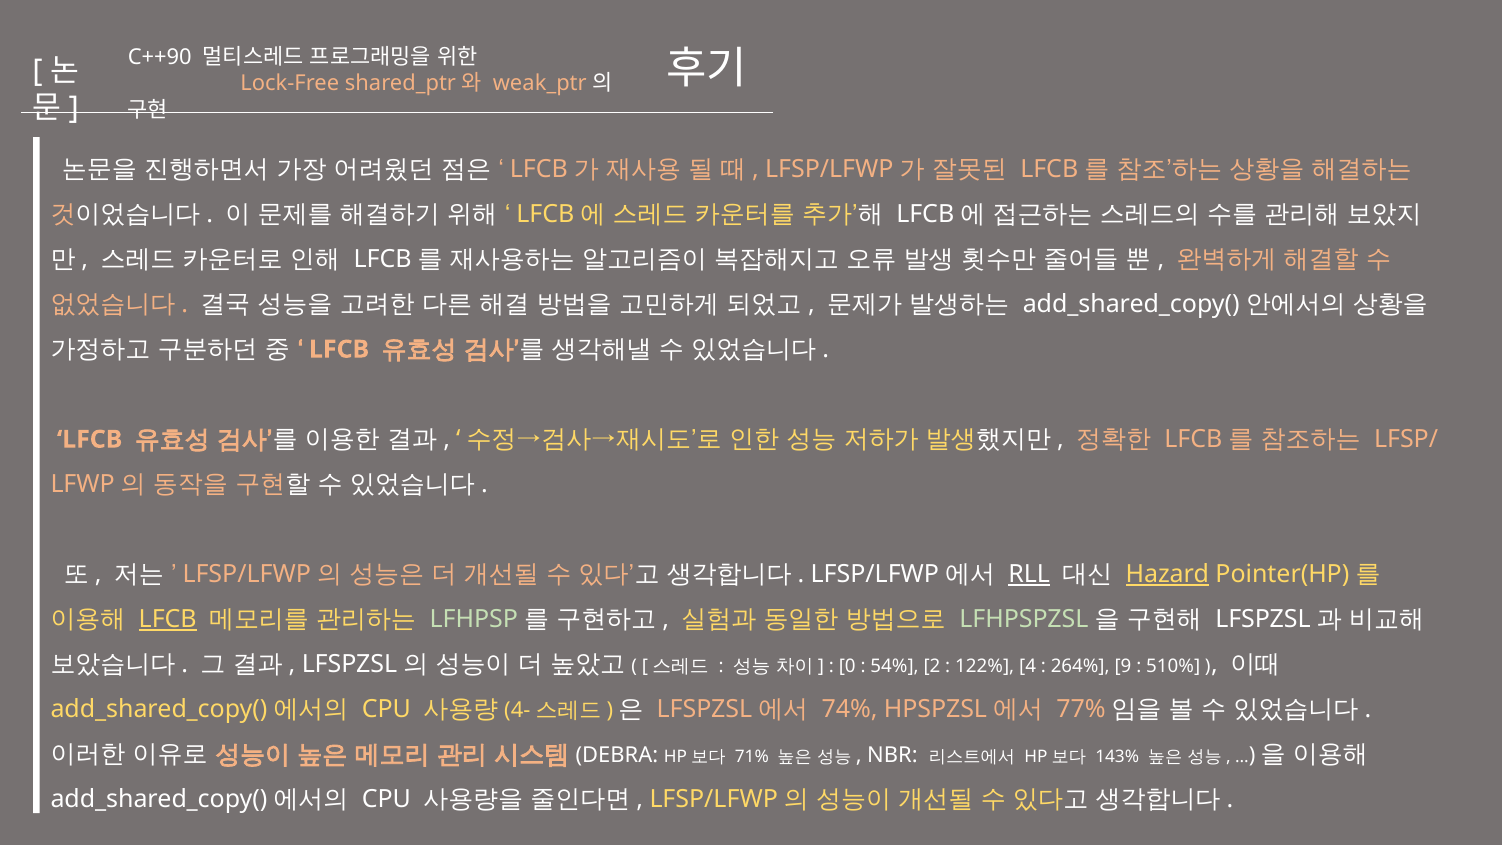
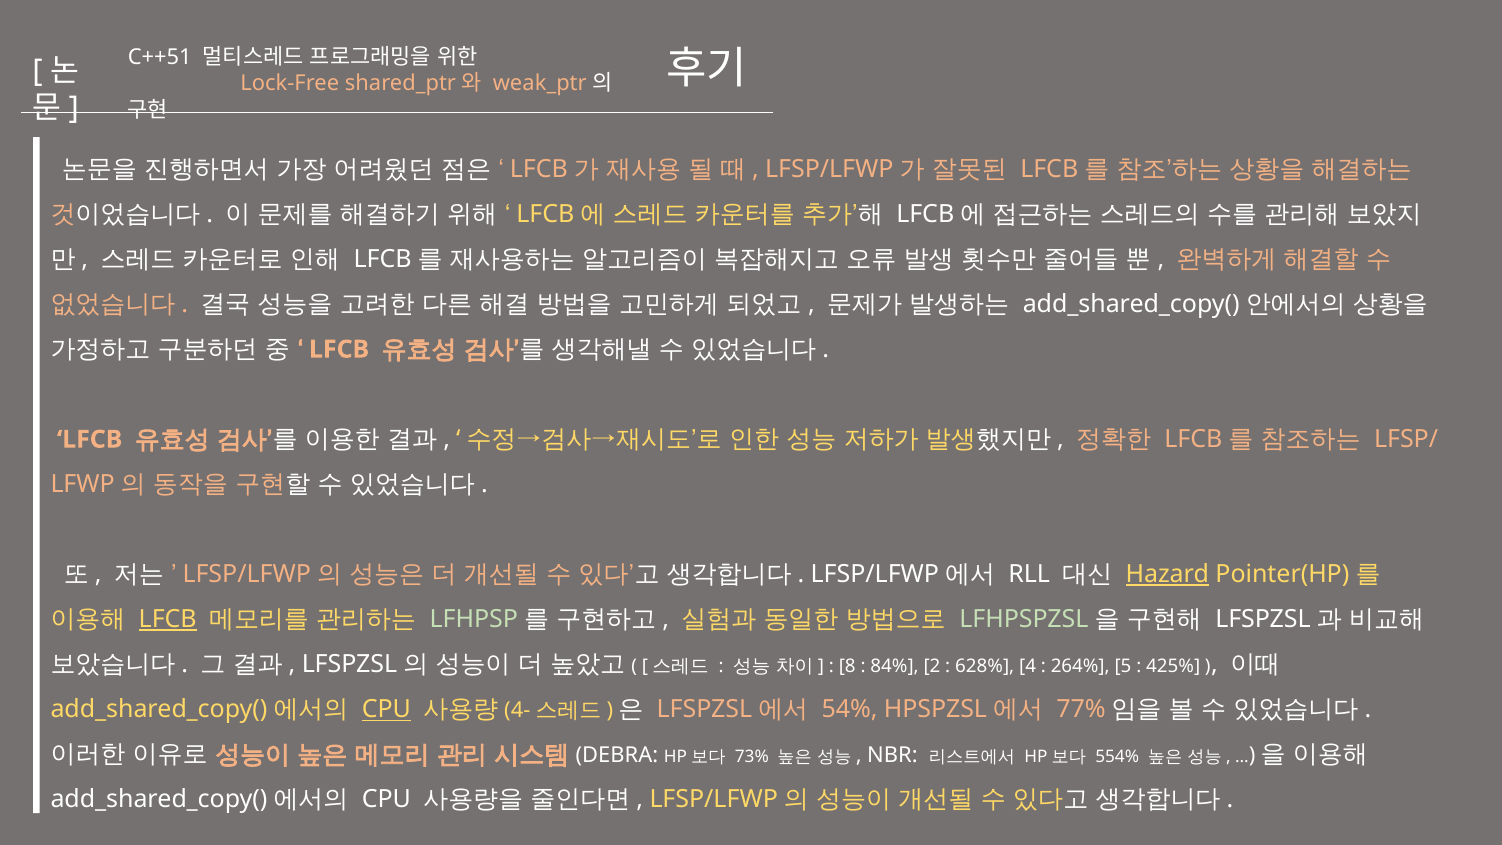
C++90: C++90 -> C++51
RLL underline: present -> none
0: 0 -> 8
54%: 54% -> 84%
122%: 122% -> 628%
9: 9 -> 5
510%: 510% -> 425%
CPU at (386, 709) underline: none -> present
74%: 74% -> 54%
71%: 71% -> 73%
143%: 143% -> 554%
